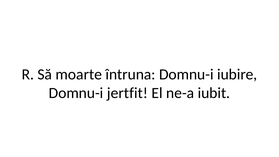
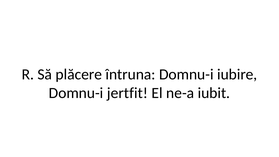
moarte: moarte -> plăcere
